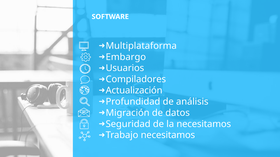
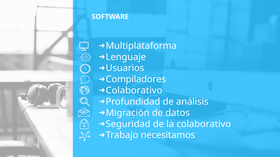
Embargo: Embargo -> Lenguaje
Actualización at (134, 91): Actualización -> Colaborativo
la necesitamos: necesitamos -> colaborativo
